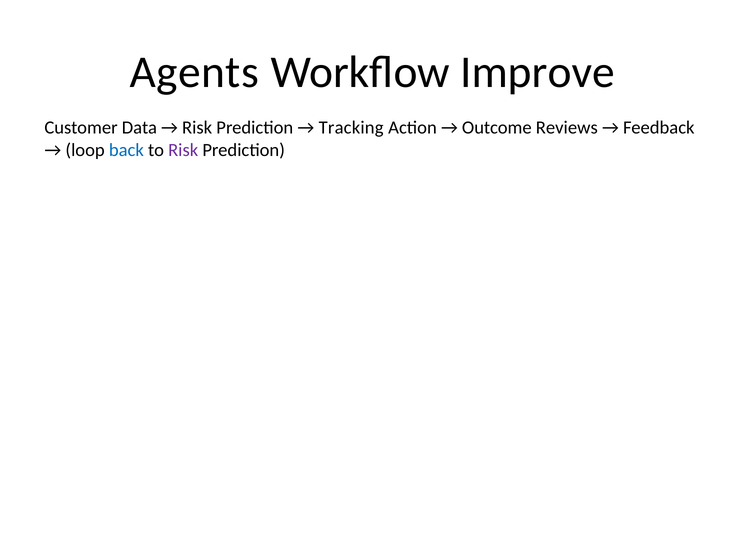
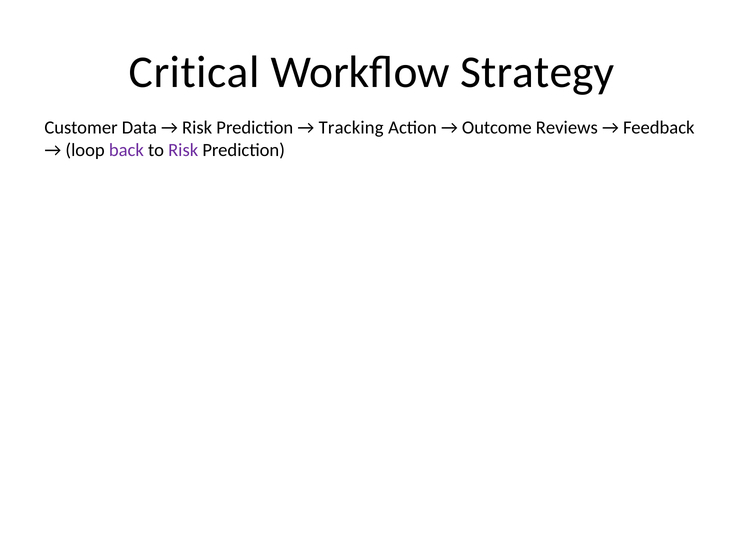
Agents: Agents -> Critical
Improve: Improve -> Strategy
back colour: blue -> purple
